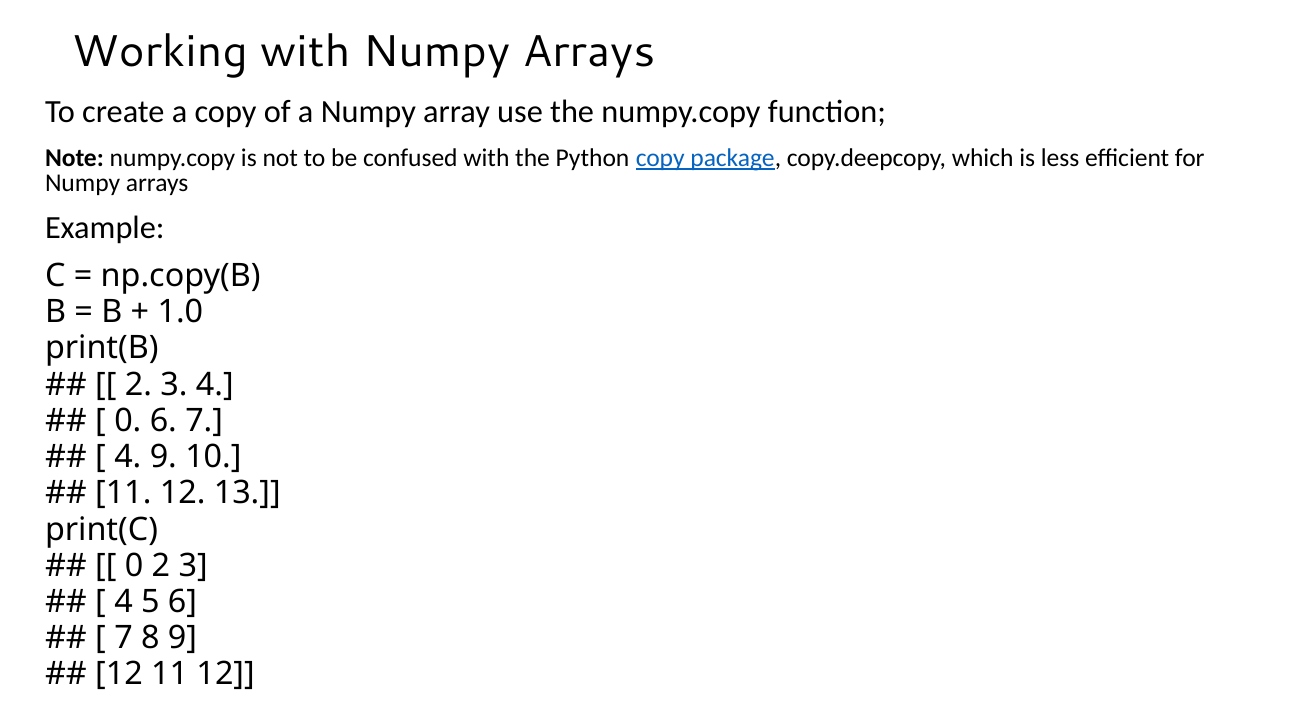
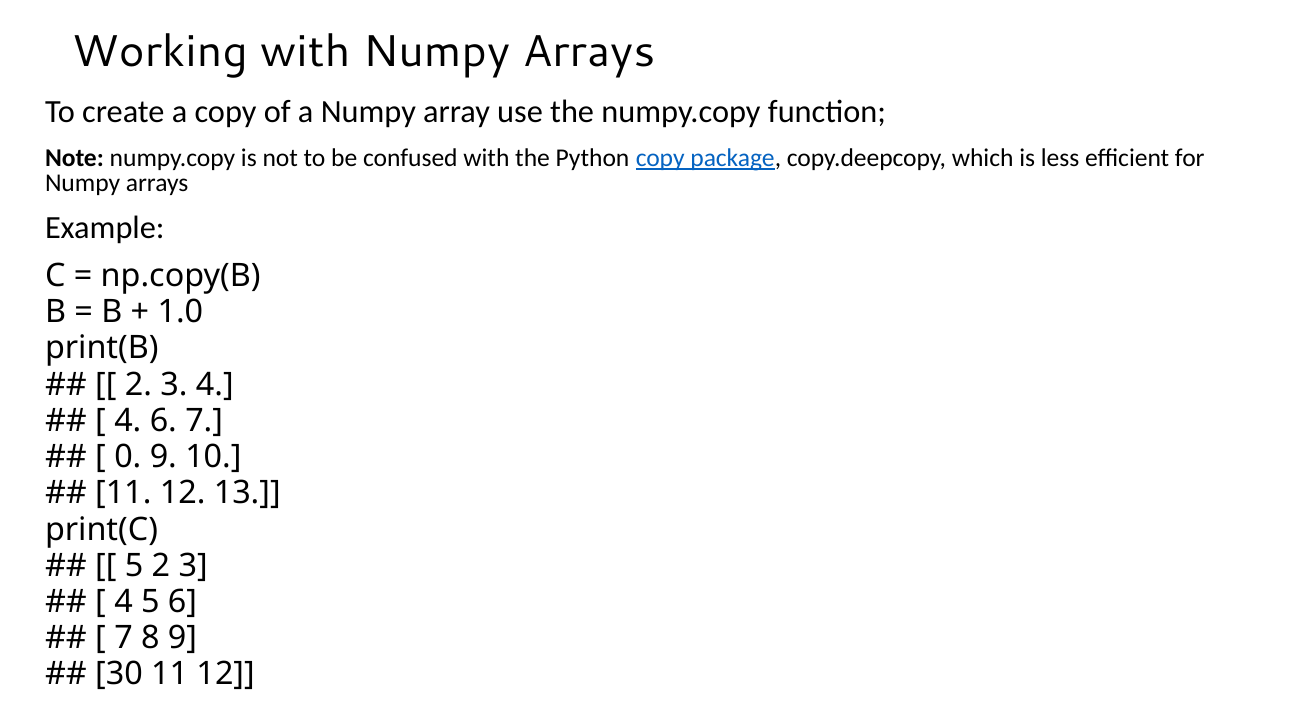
0 at (128, 421): 0 -> 4
4 at (128, 457): 4 -> 0
0 at (134, 566): 0 -> 5
12 at (119, 674): 12 -> 30
